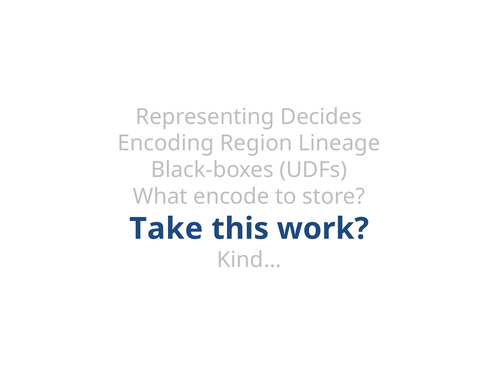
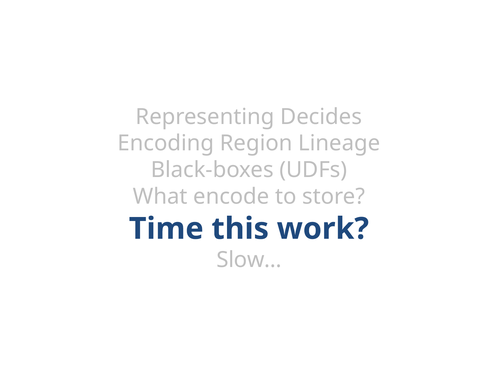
Take: Take -> Time
Kind…: Kind… -> Slow…
